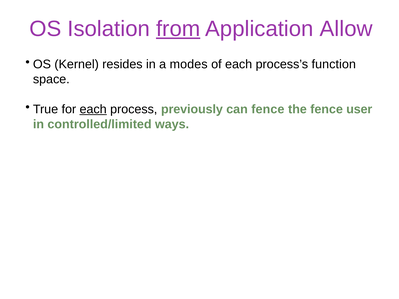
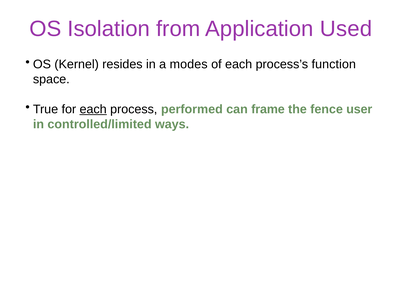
from underline: present -> none
Allow: Allow -> Used
previously: previously -> performed
can fence: fence -> frame
